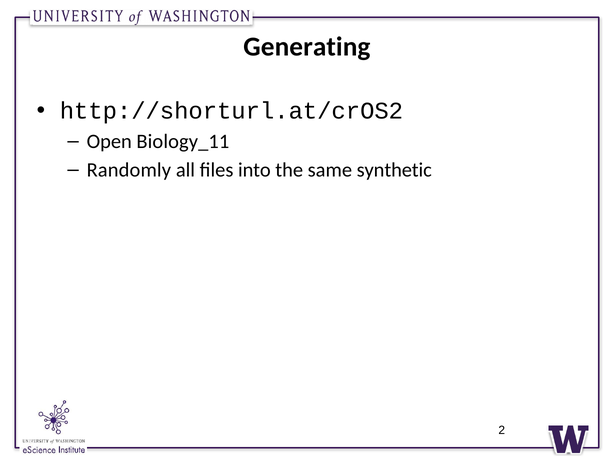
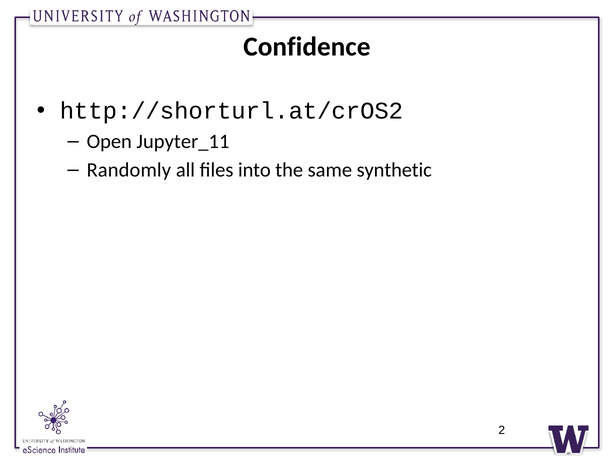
Generating: Generating -> Confidence
Biology_11: Biology_11 -> Jupyter_11
